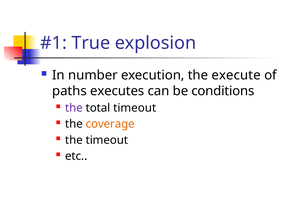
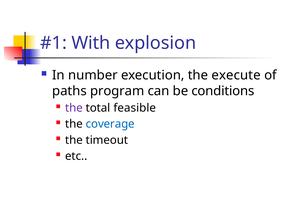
True: True -> With
executes: executes -> program
total timeout: timeout -> feasible
coverage colour: orange -> blue
